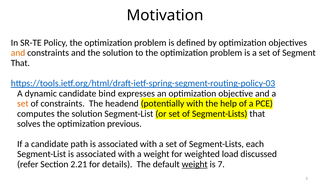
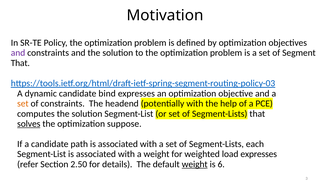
and at (18, 53) colour: orange -> purple
solves underline: none -> present
previous: previous -> suppose
load discussed: discussed -> expresses
2.21: 2.21 -> 2.50
7: 7 -> 6
